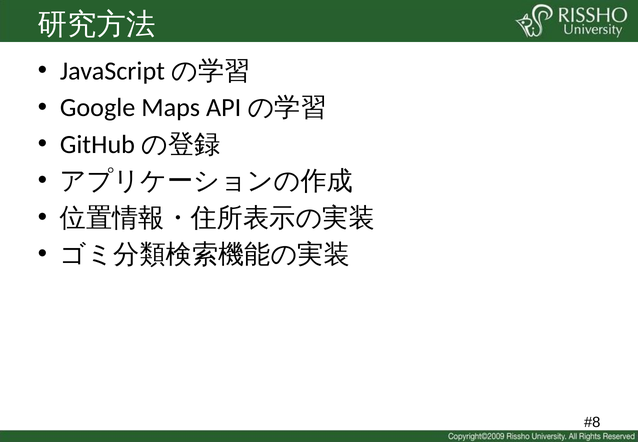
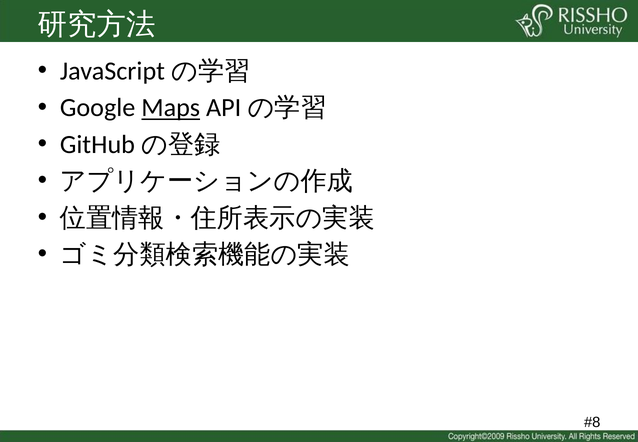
Maps underline: none -> present
